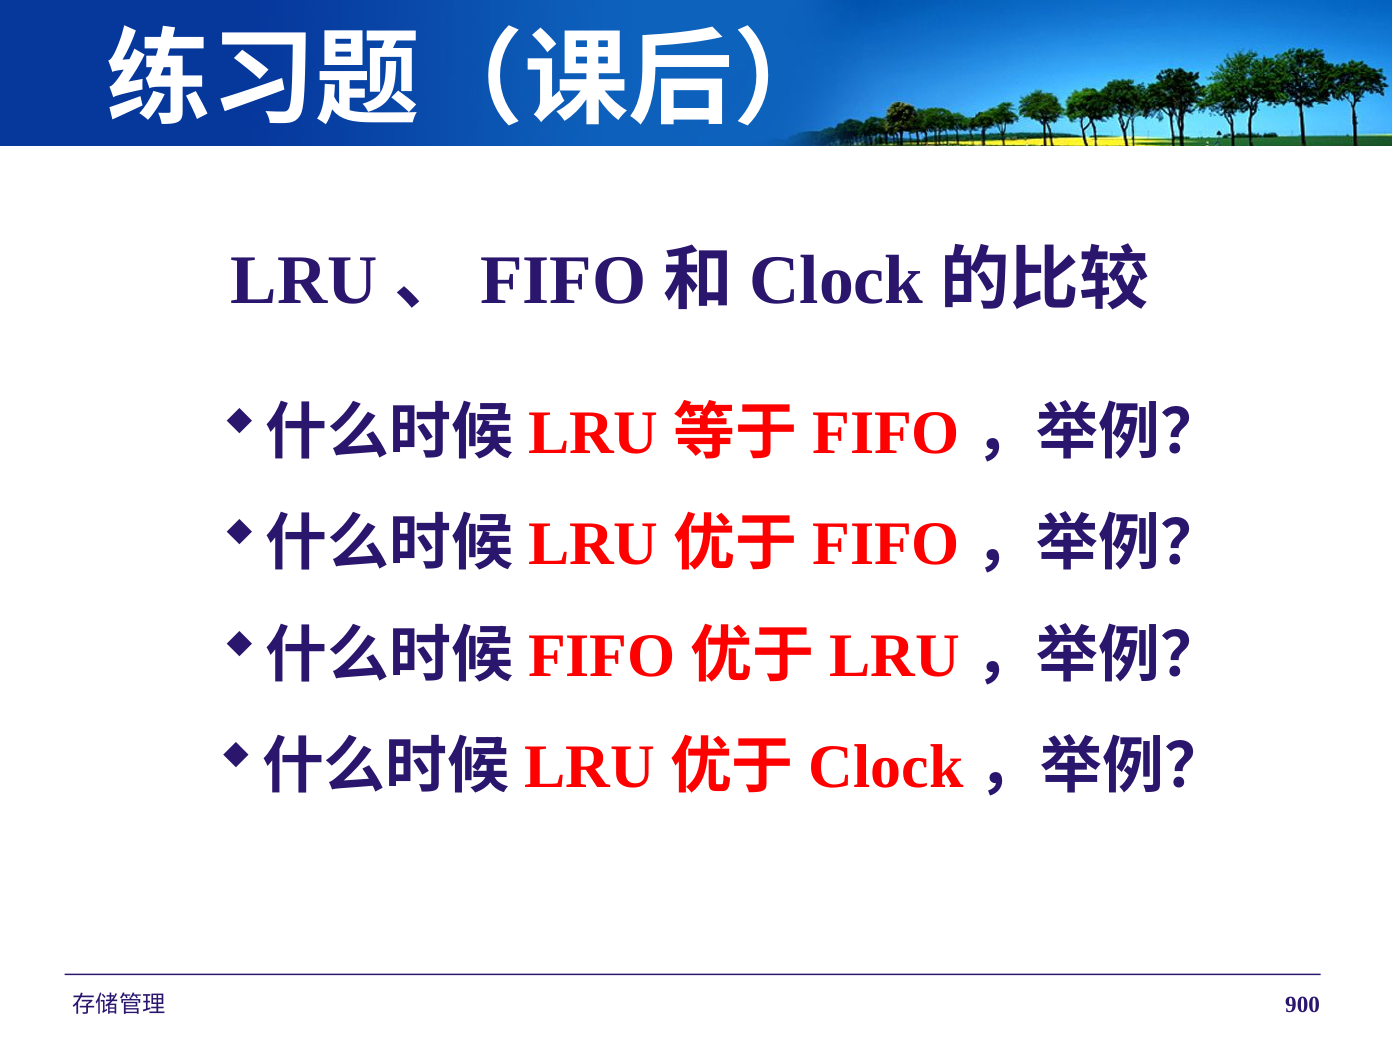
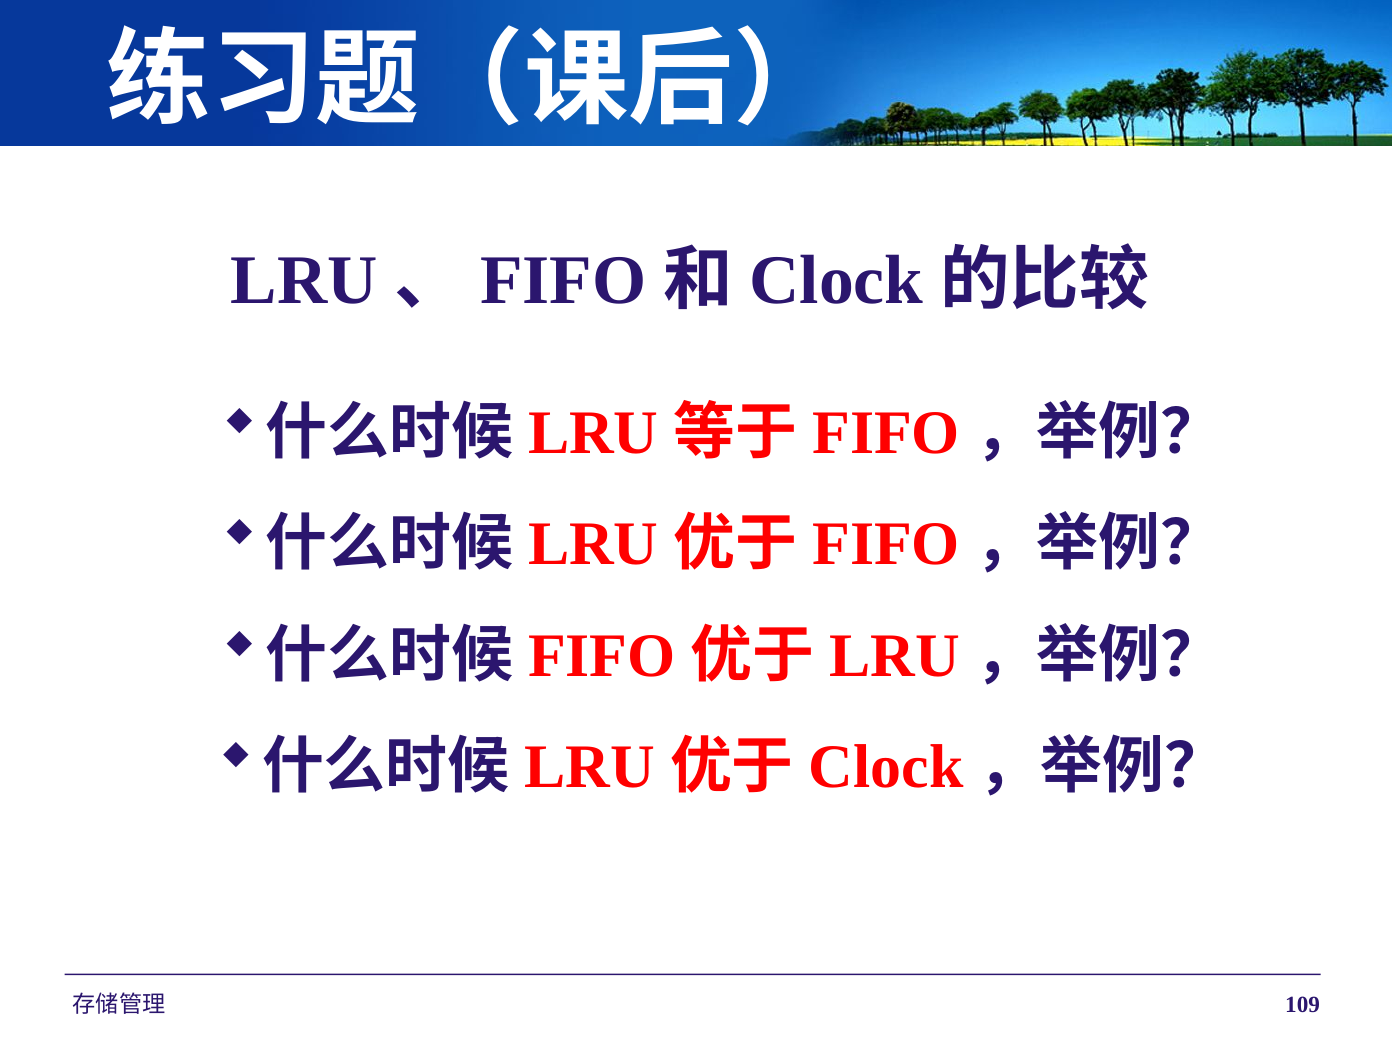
900: 900 -> 109
